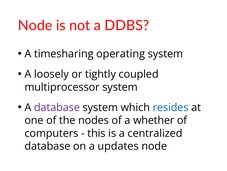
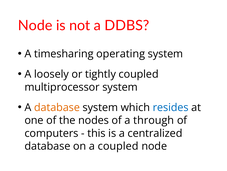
database at (57, 107) colour: purple -> orange
whether: whether -> through
a updates: updates -> coupled
